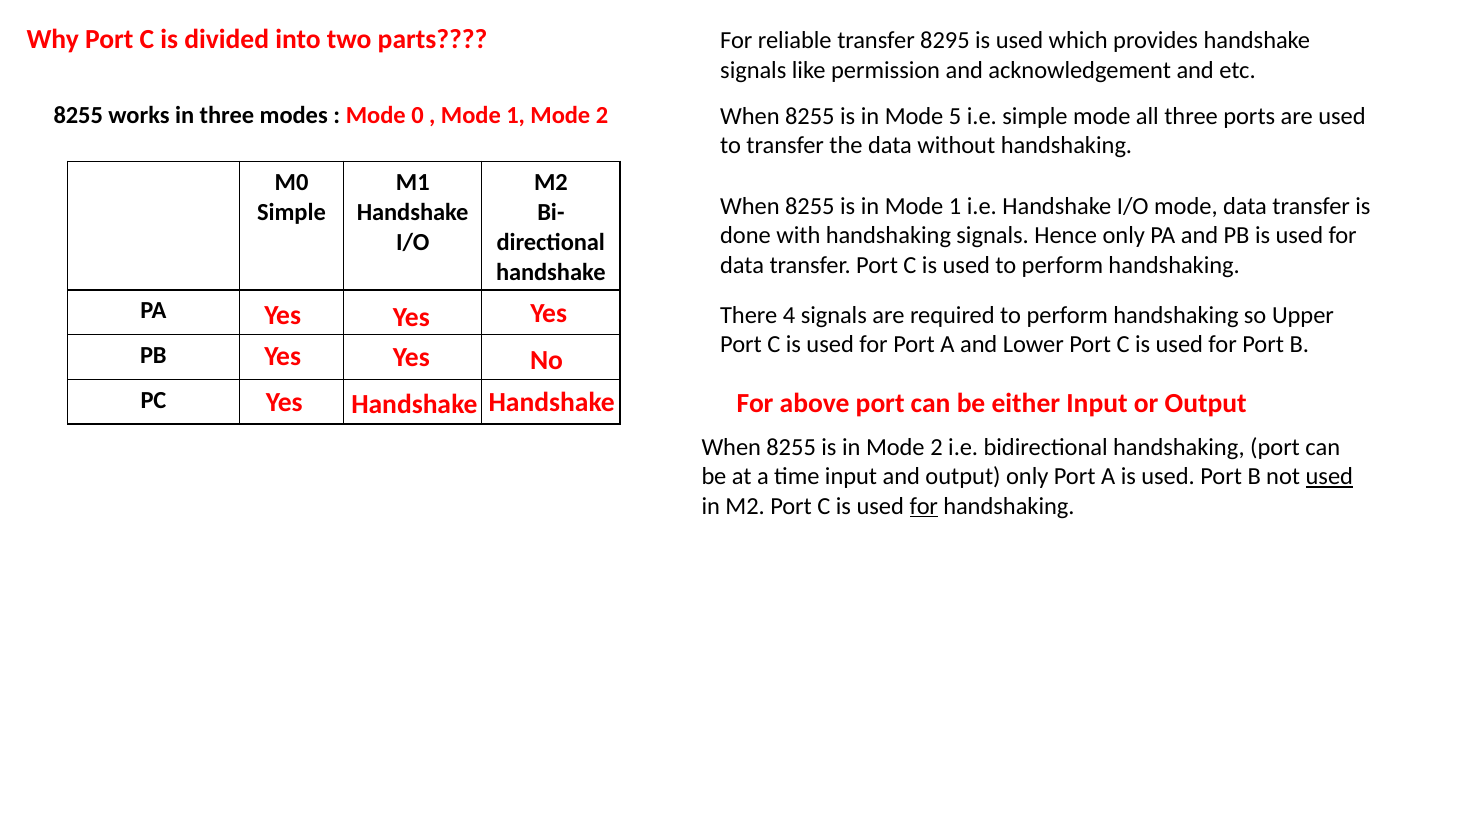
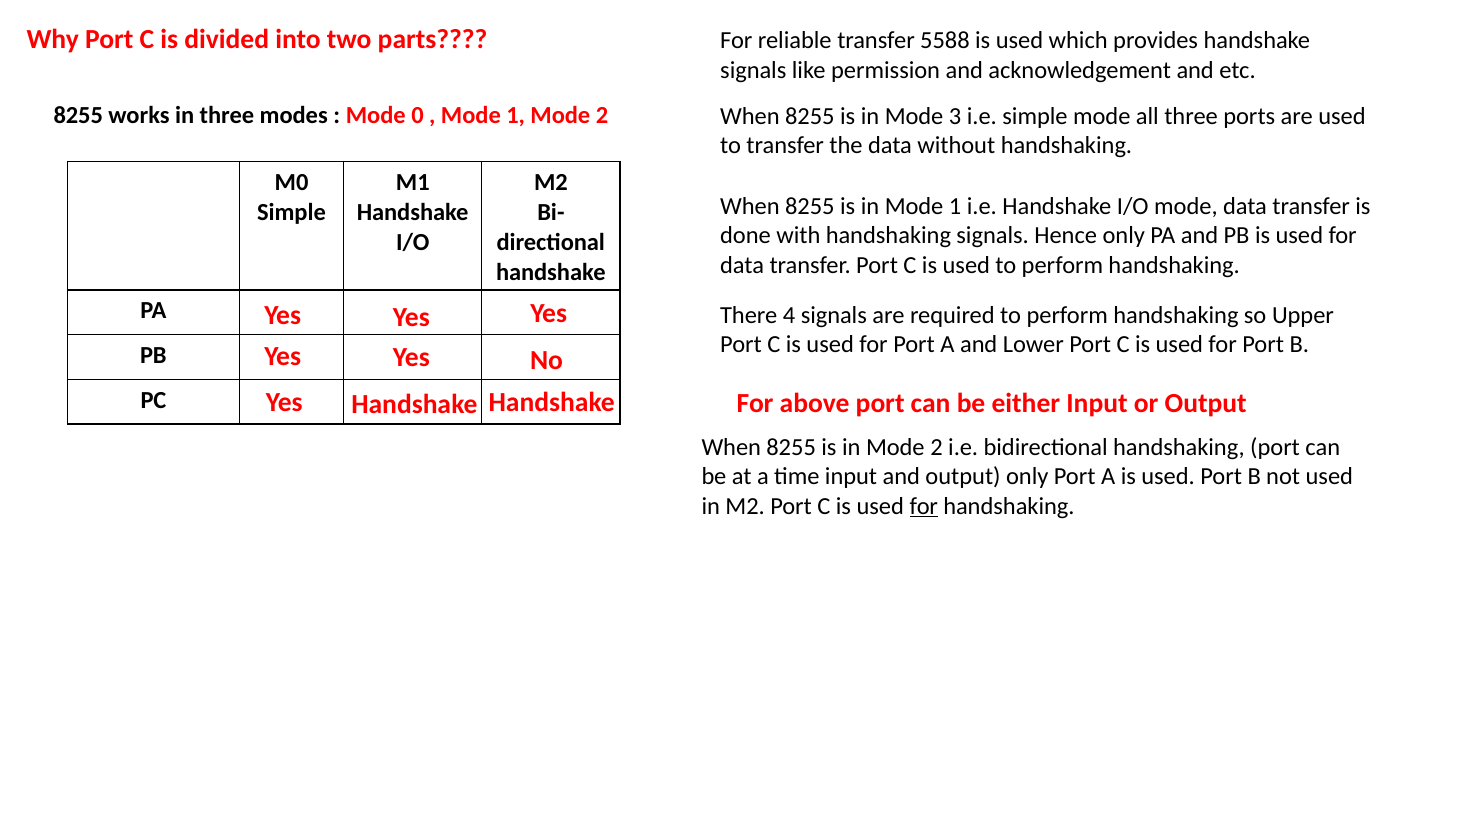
8295: 8295 -> 5588
5: 5 -> 3
used at (1329, 477) underline: present -> none
